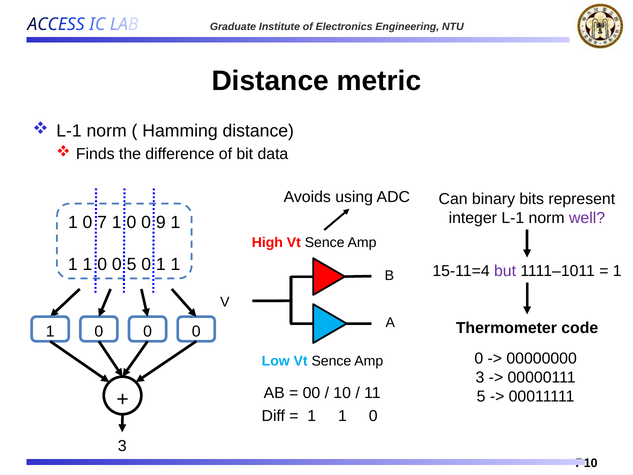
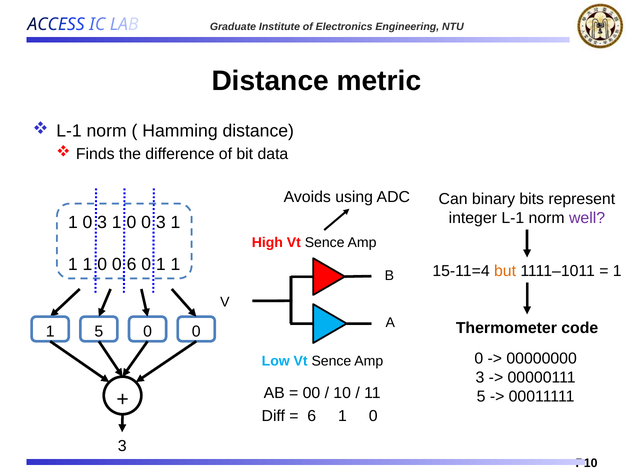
1 0 7: 7 -> 3
0 0 9: 9 -> 3
0 5: 5 -> 6
but colour: purple -> orange
0 at (99, 331): 0 -> 5
1 at (312, 416): 1 -> 6
